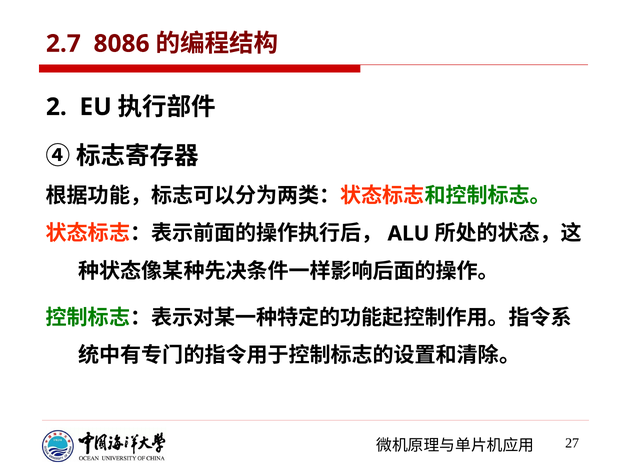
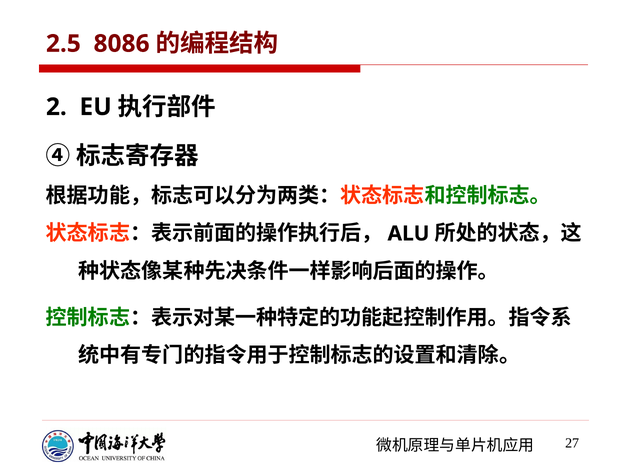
2.7: 2.7 -> 2.5
